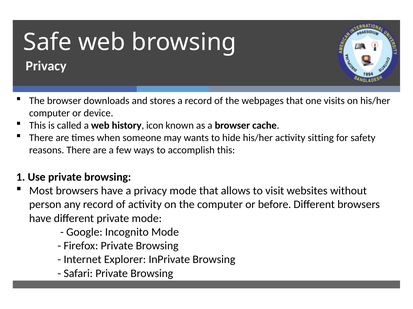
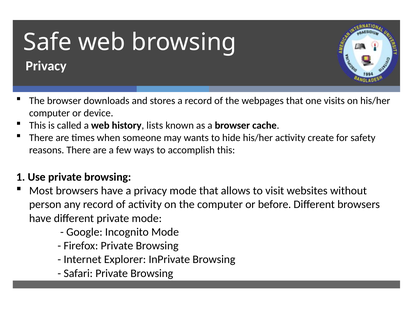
icon: icon -> lists
sitting: sitting -> create
